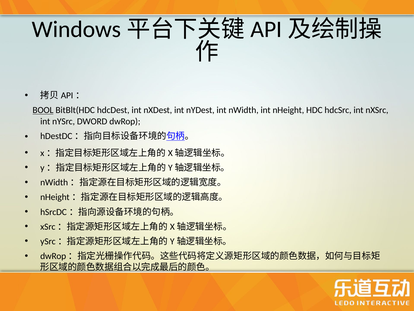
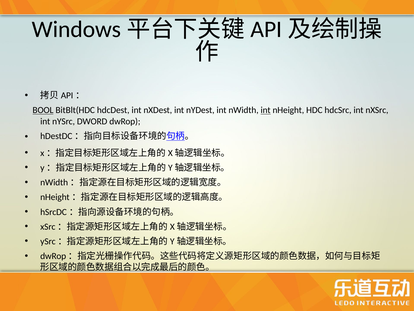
int at (266, 110) underline: none -> present
